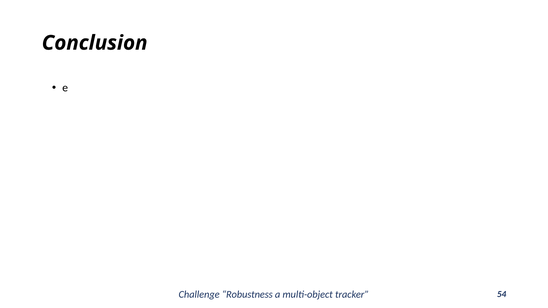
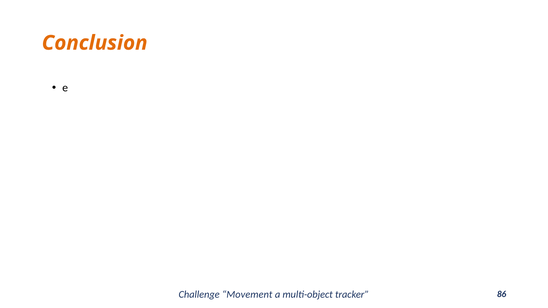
Conclusion colour: black -> orange
Robustness: Robustness -> Movement
54: 54 -> 86
